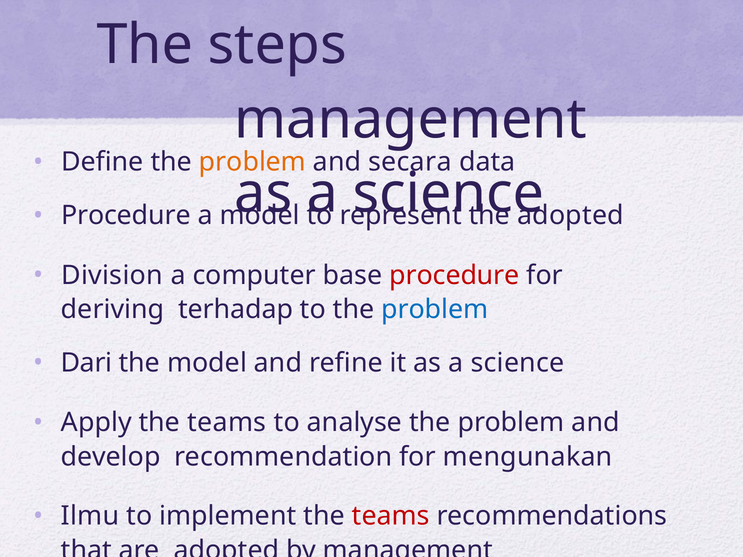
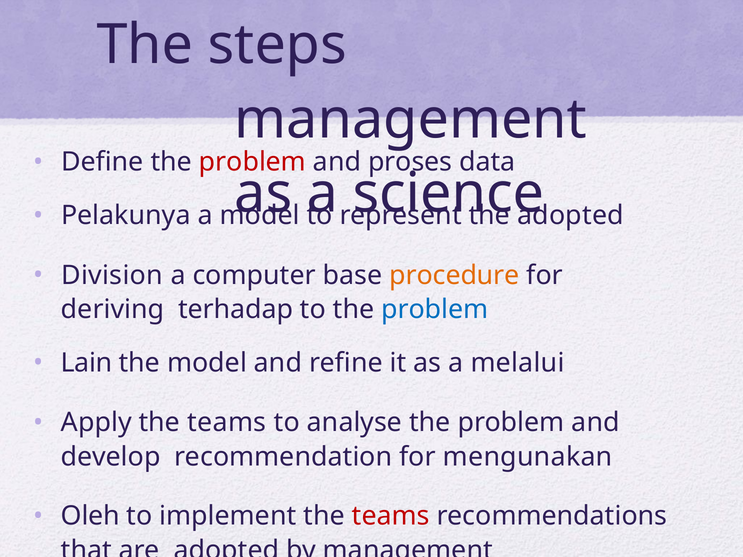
problem at (252, 162) colour: orange -> red
secara: secara -> proses
Procedure at (126, 216): Procedure -> Pelakunya
procedure at (454, 275) colour: red -> orange
Dari: Dari -> Lain
it as a science: science -> melalui
Ilmu: Ilmu -> Oleh
